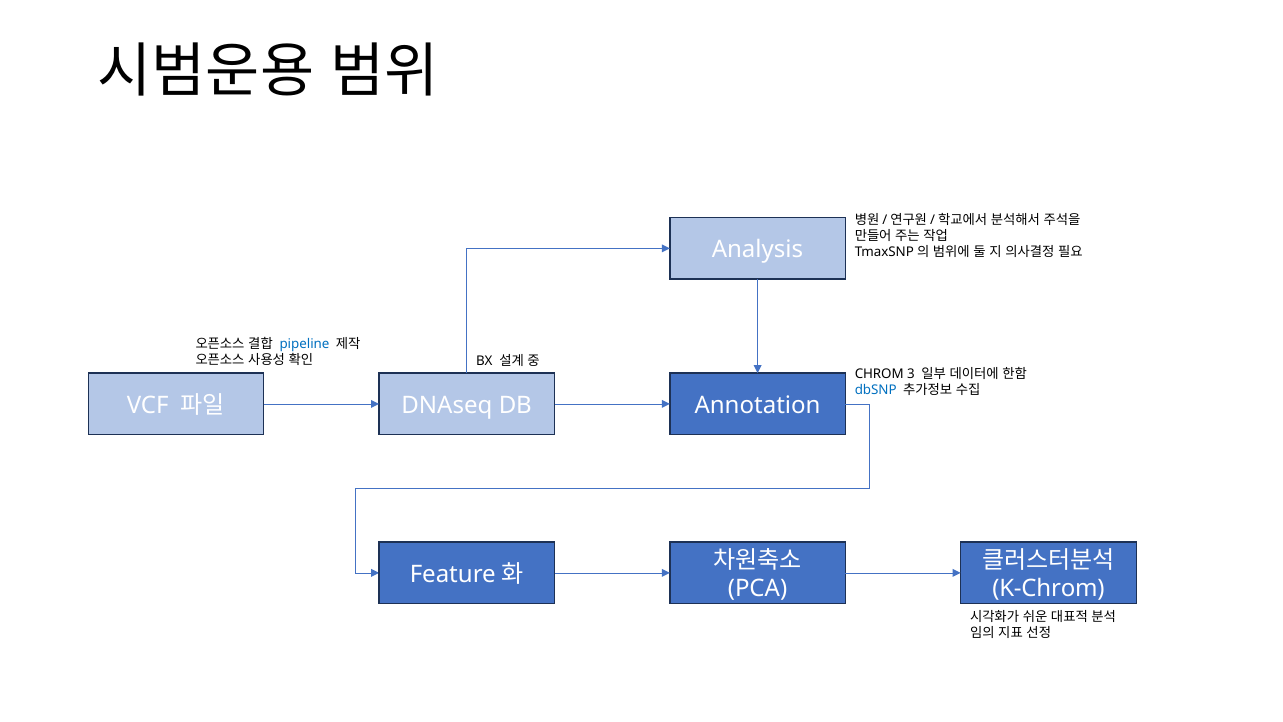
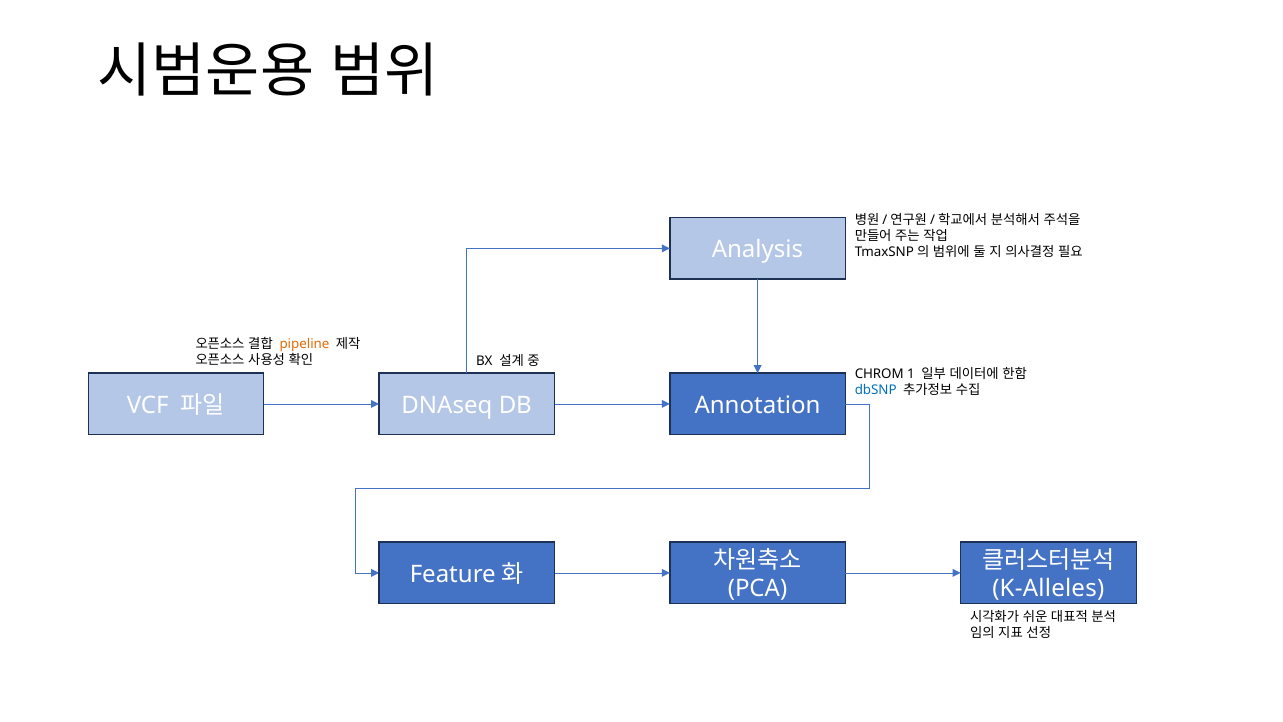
pipeline colour: blue -> orange
3: 3 -> 1
K-Chrom: K-Chrom -> K-Alleles
